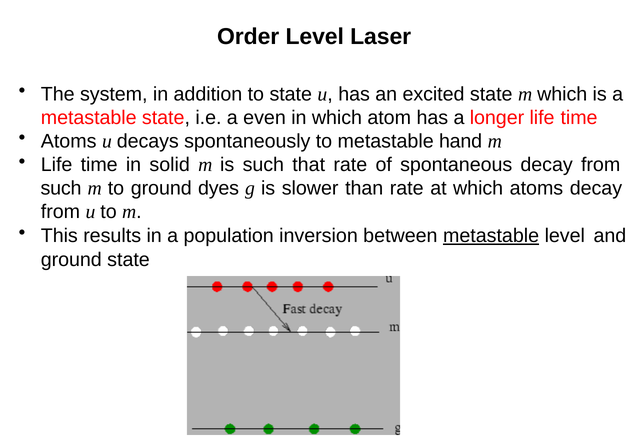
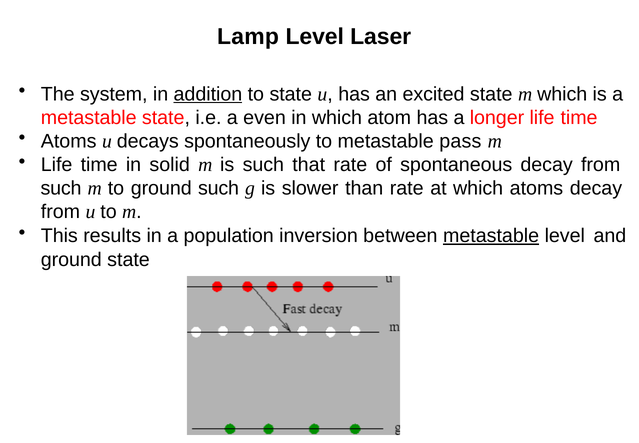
Order: Order -> Lamp
addition underline: none -> present
hand: hand -> pass
ground dyes: dyes -> such
